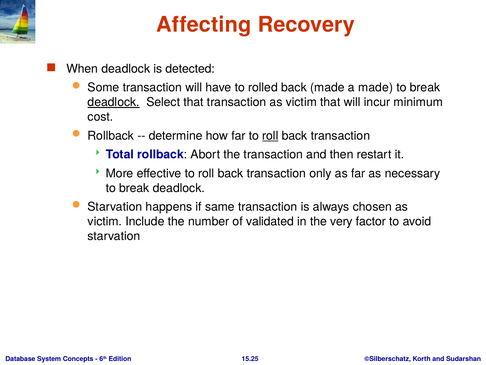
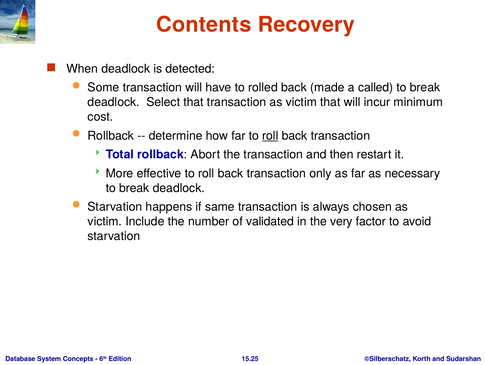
Affecting: Affecting -> Contents
a made: made -> called
deadlock at (114, 102) underline: present -> none
